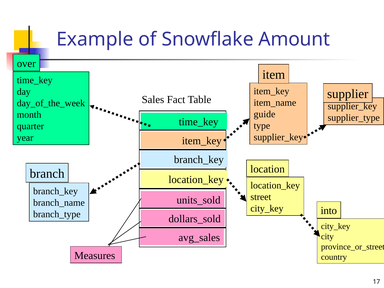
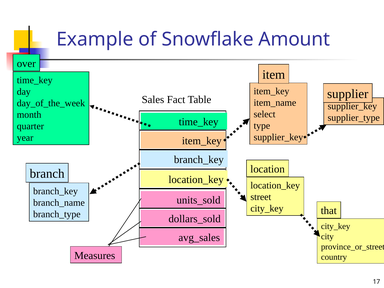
guide: guide -> select
into: into -> that
